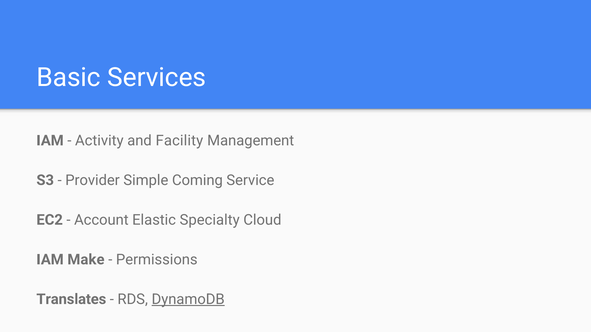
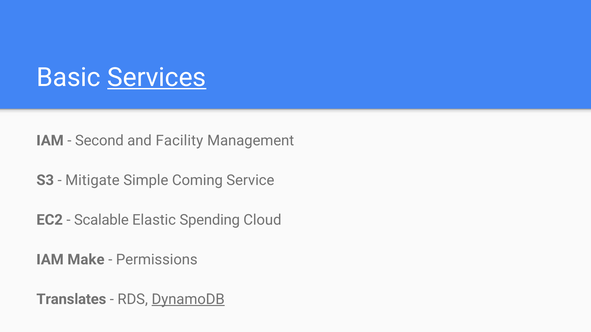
Services underline: none -> present
Activity: Activity -> Second
Provider: Provider -> Mitigate
Account: Account -> Scalable
Specialty: Specialty -> Spending
